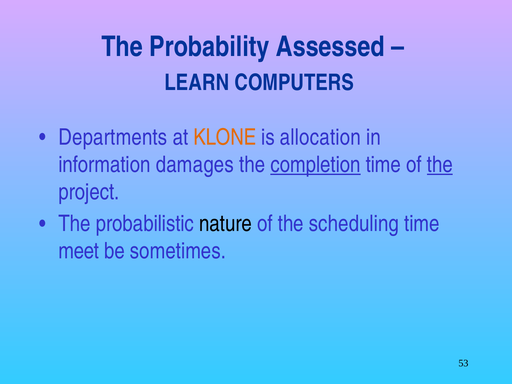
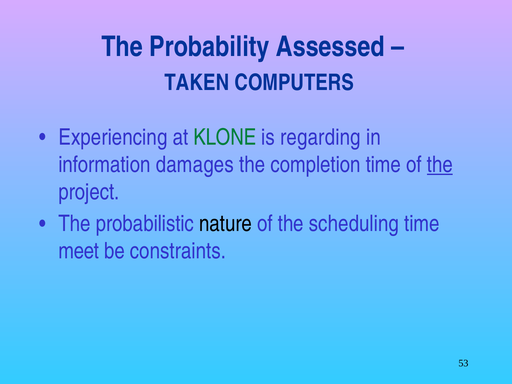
LEARN: LEARN -> TAKEN
Departments: Departments -> Experiencing
KLONE colour: orange -> green
allocation: allocation -> regarding
completion underline: present -> none
sometimes: sometimes -> constraints
